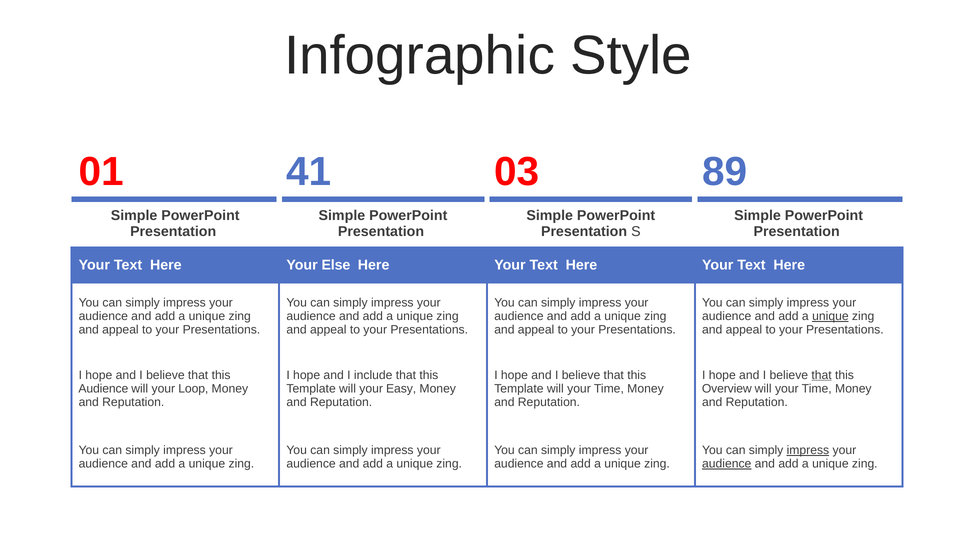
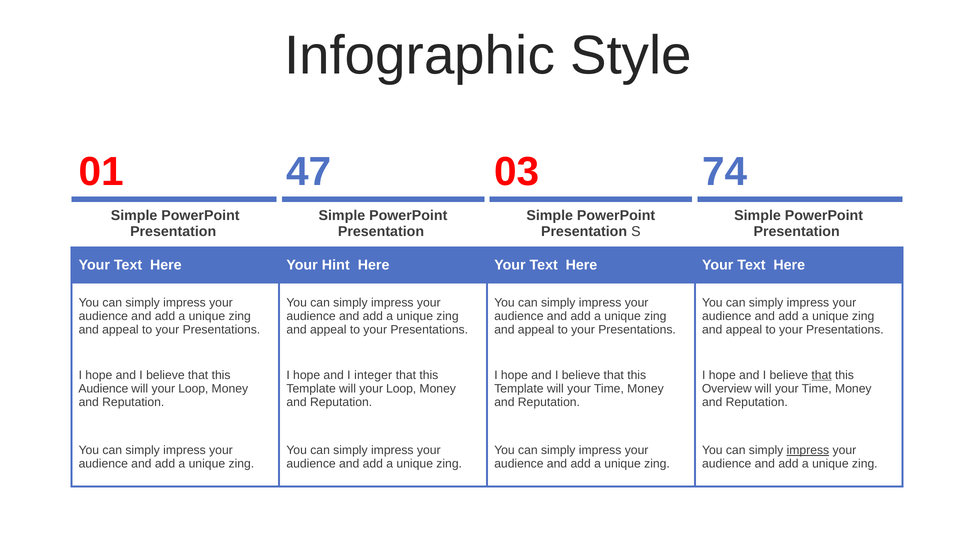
41: 41 -> 47
89: 89 -> 74
Else: Else -> Hint
unique at (830, 316) underline: present -> none
include: include -> integer
Template will your Easy: Easy -> Loop
audience at (727, 464) underline: present -> none
